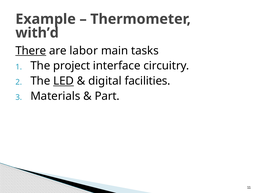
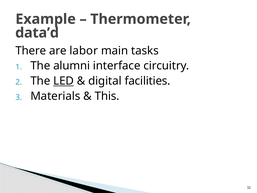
with’d: with’d -> data’d
There underline: present -> none
project: project -> alumni
Part: Part -> This
